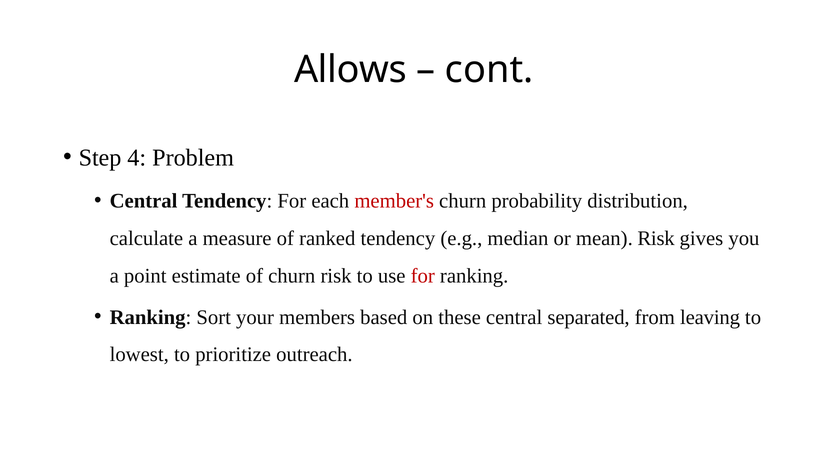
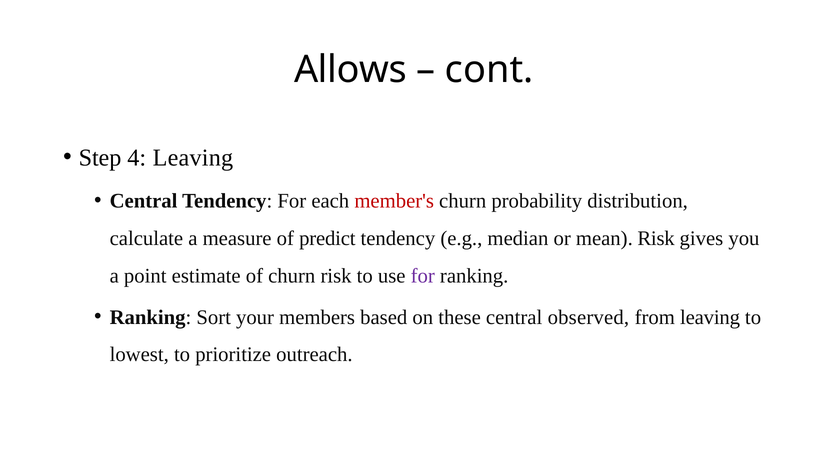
4 Problem: Problem -> Leaving
ranked: ranked -> predict
for at (423, 276) colour: red -> purple
separated: separated -> observed
